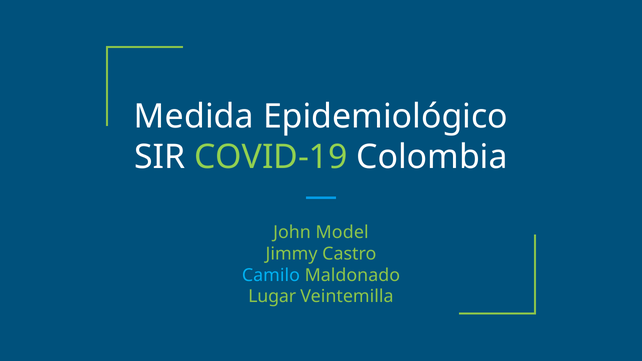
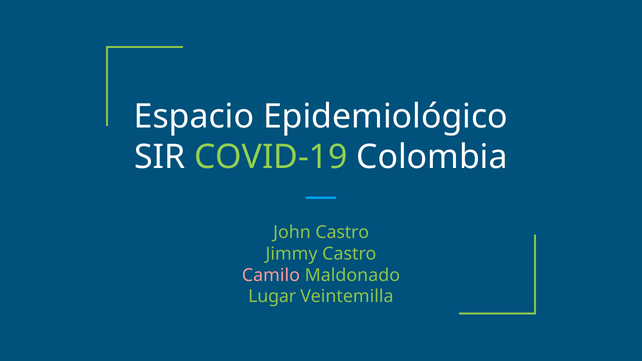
Medida: Medida -> Espacio
John Model: Model -> Castro
Camilo colour: light blue -> pink
